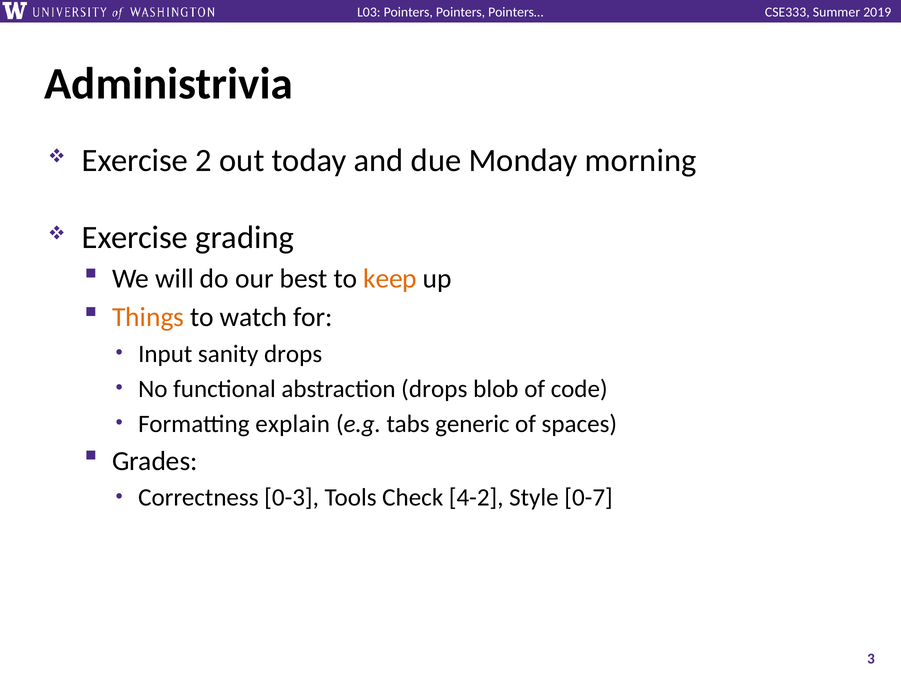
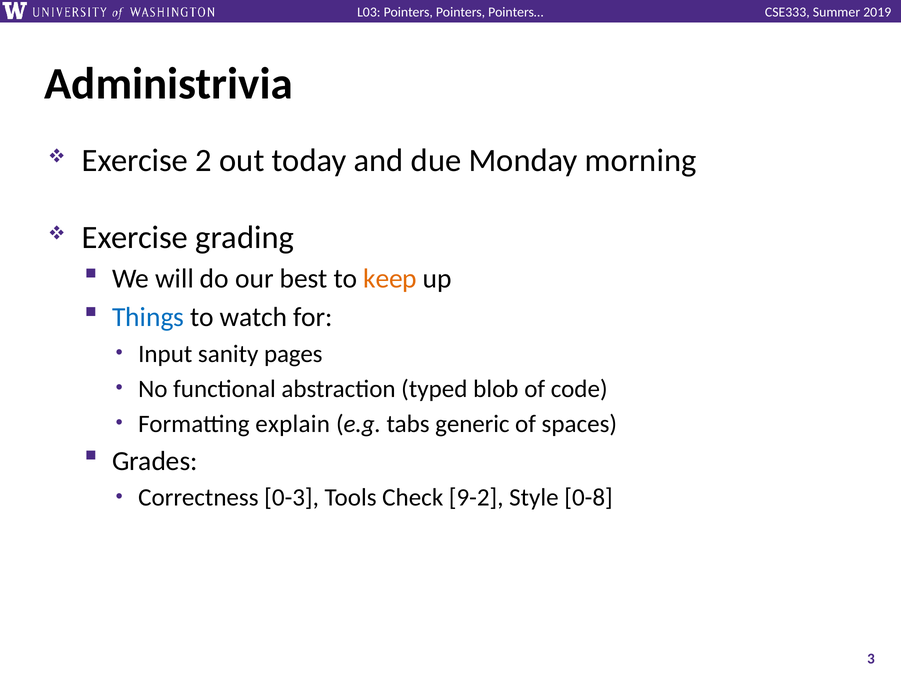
Things colour: orange -> blue
sanity drops: drops -> pages
abstraction drops: drops -> typed
4-2: 4-2 -> 9-2
0-7: 0-7 -> 0-8
